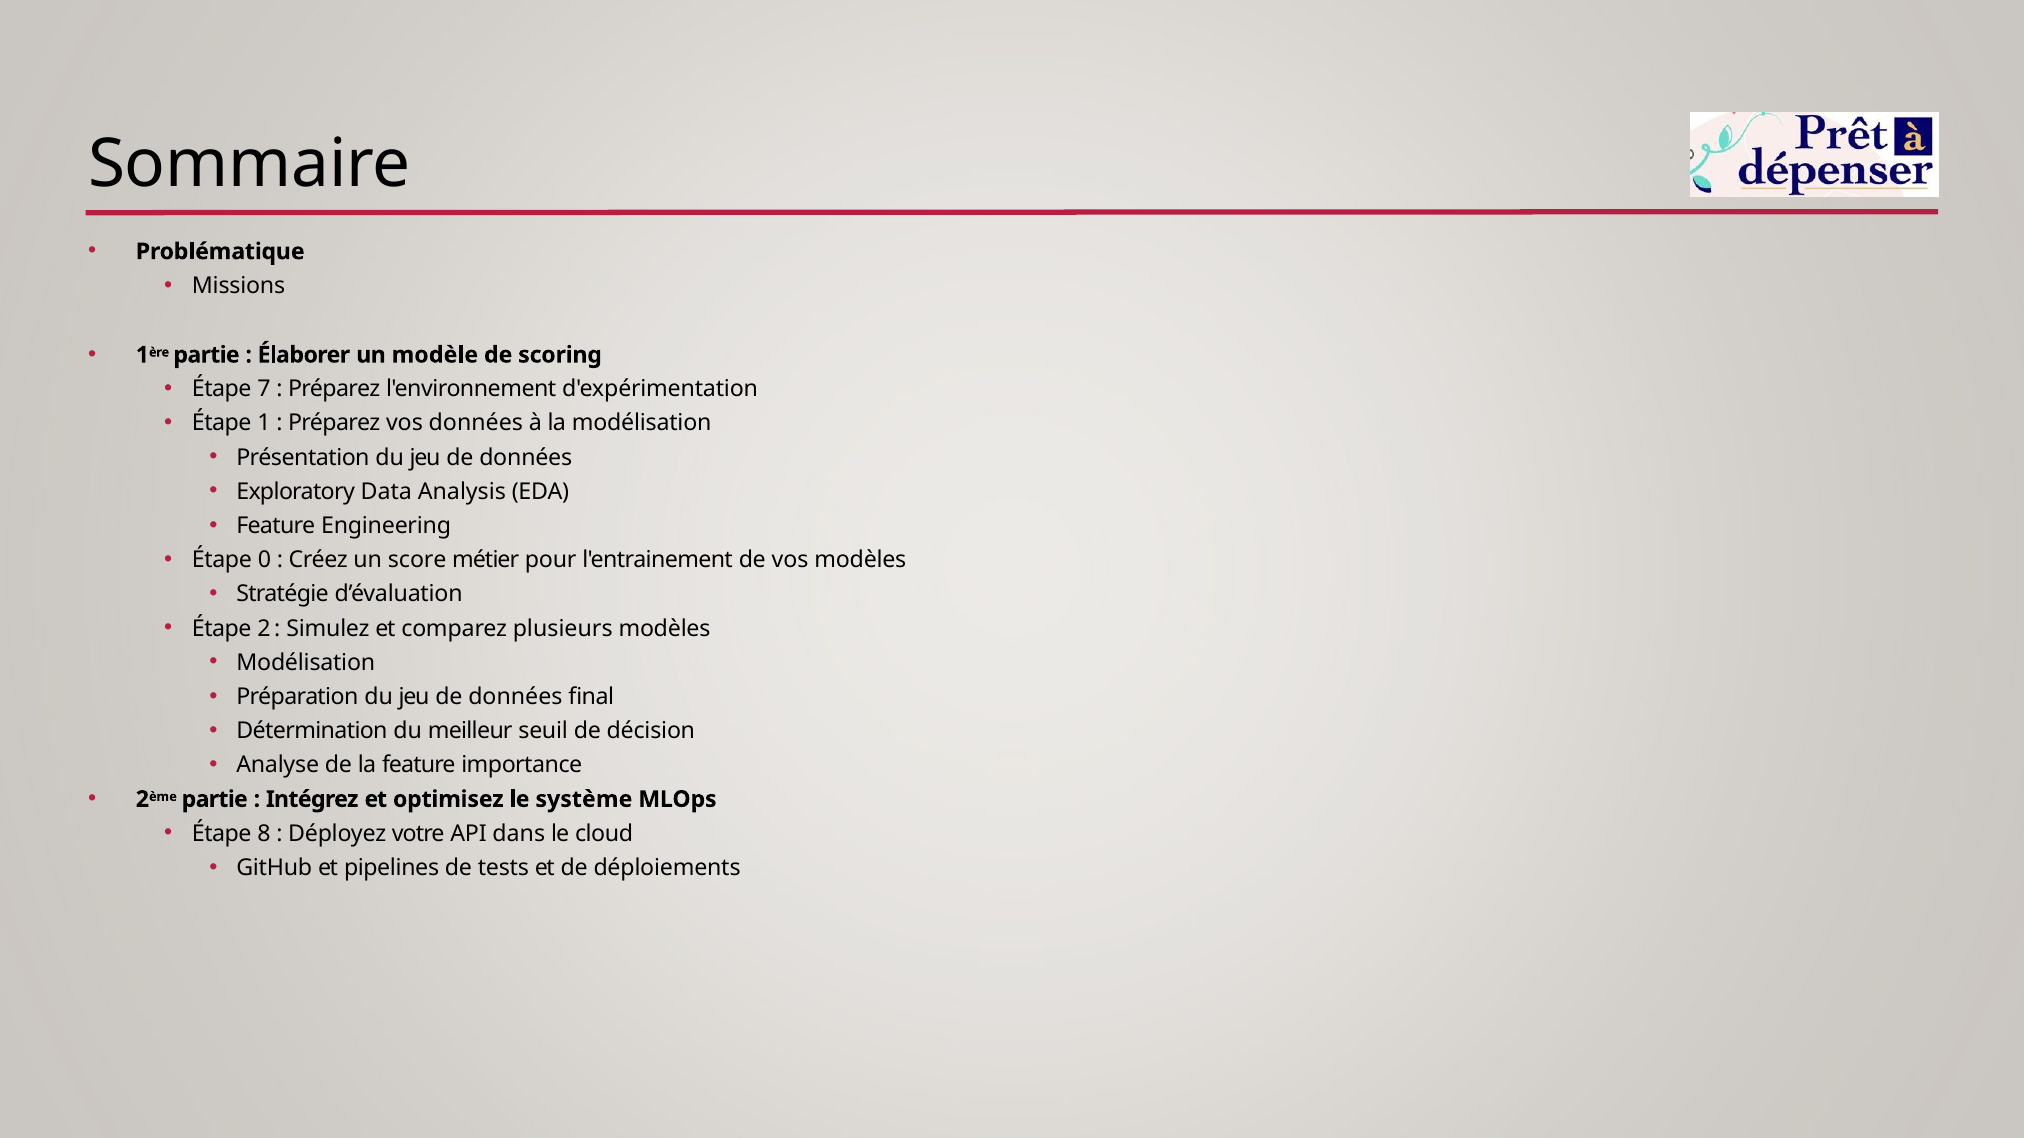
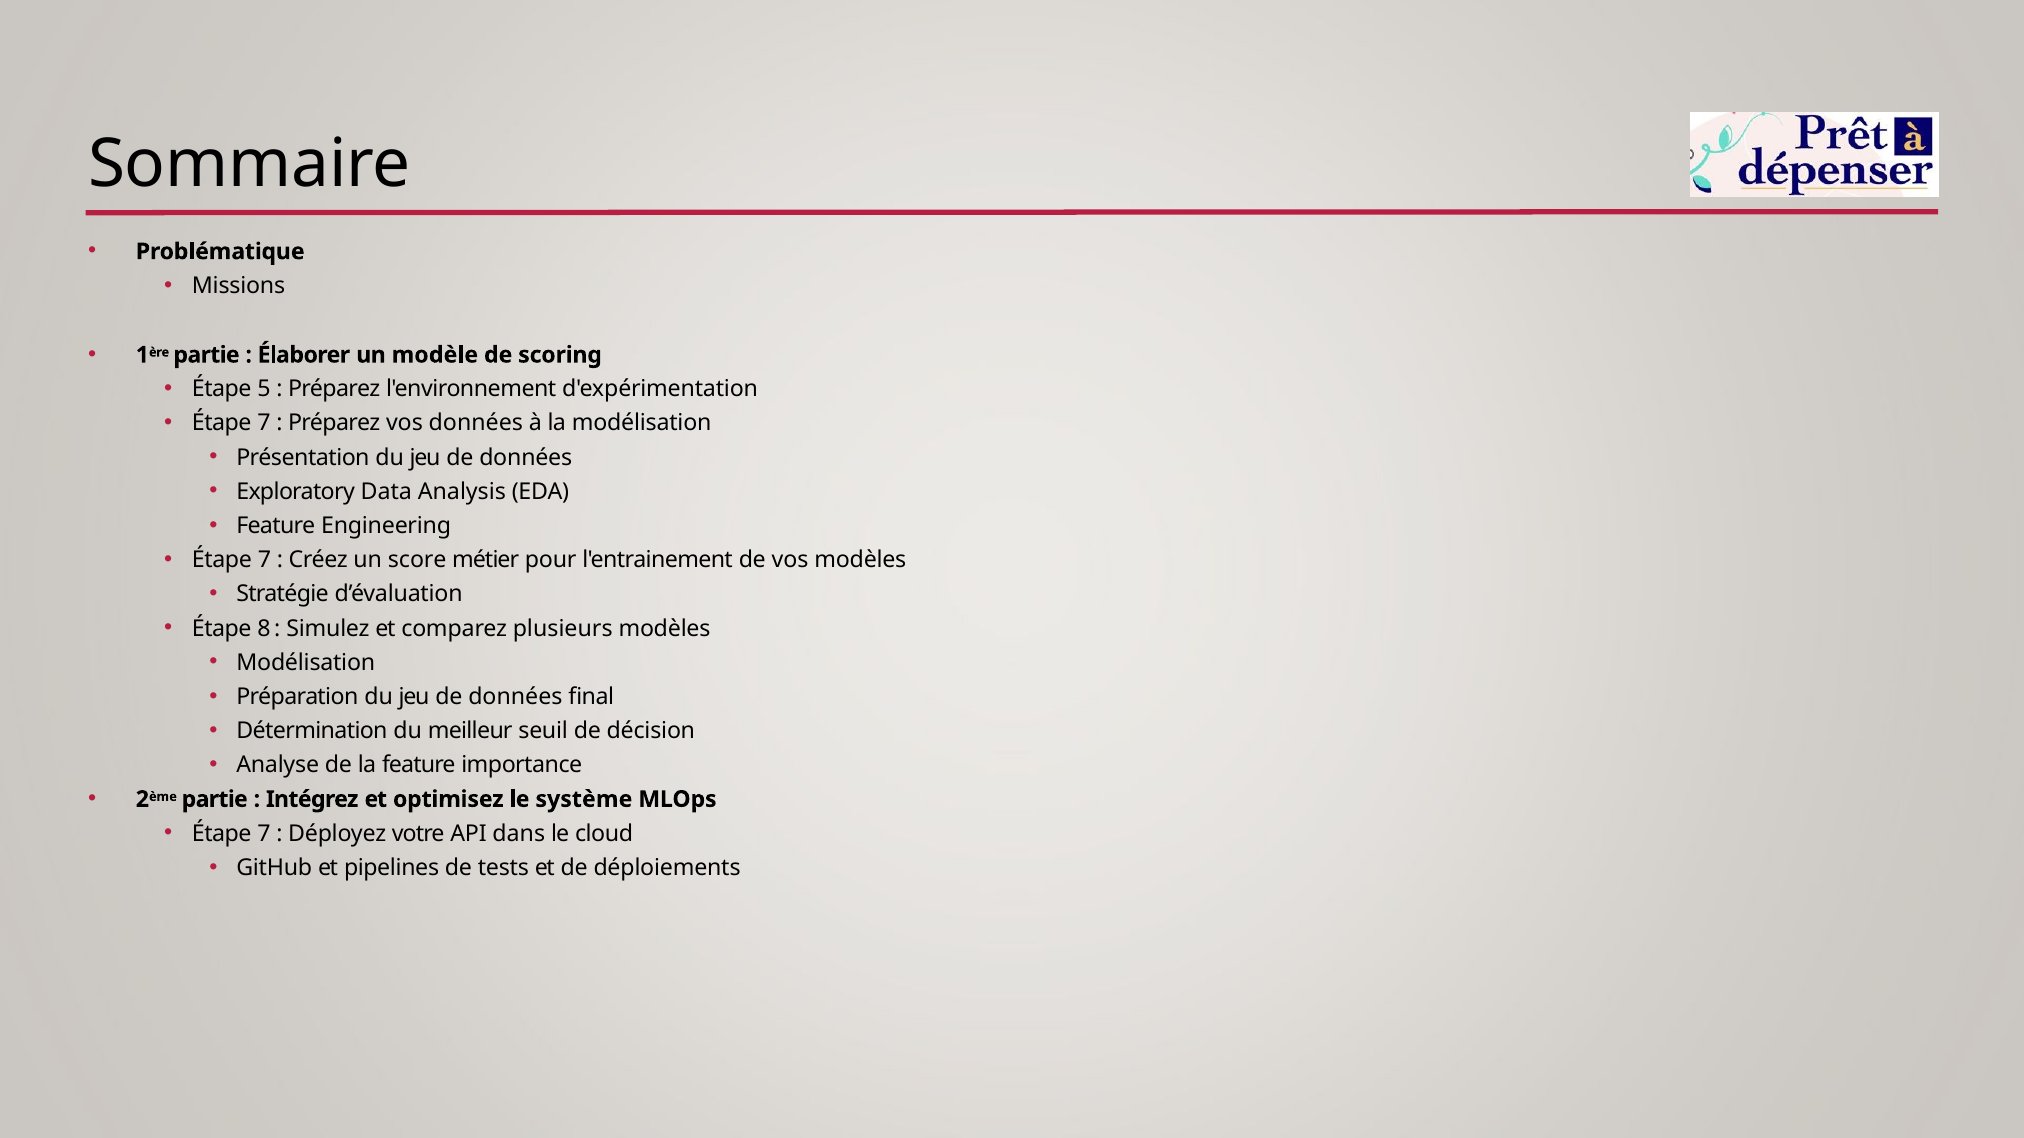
7: 7 -> 5
1 at (264, 423): 1 -> 7
0 at (264, 560): 0 -> 7
2: 2 -> 8
8 at (264, 834): 8 -> 7
